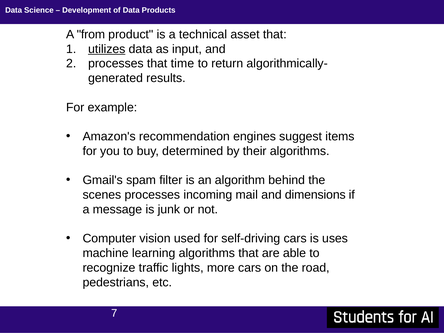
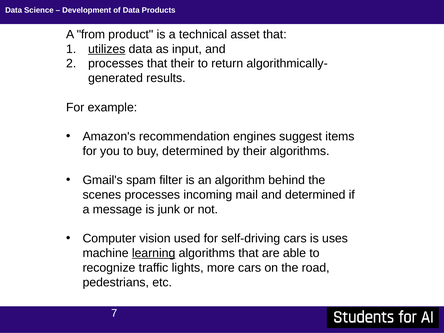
that time: time -> their
and dimensions: dimensions -> determined
learning underline: none -> present
